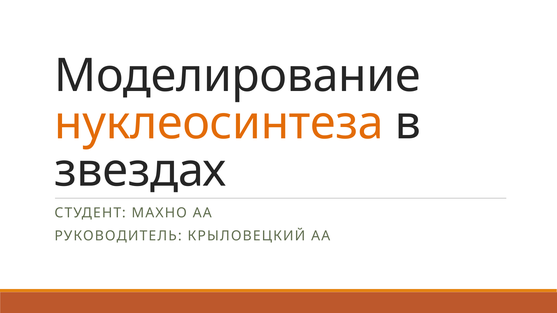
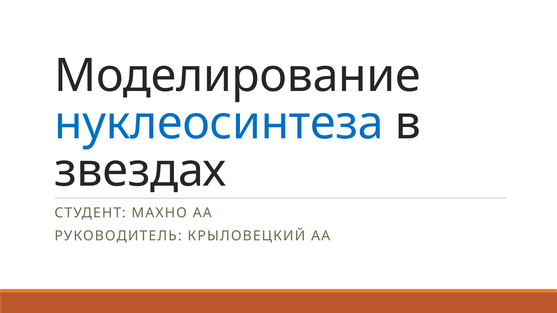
нуклеосинтеза colour: orange -> blue
